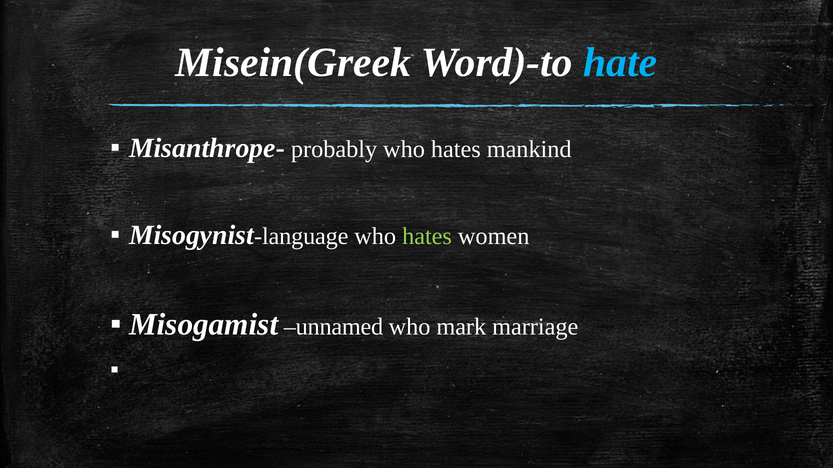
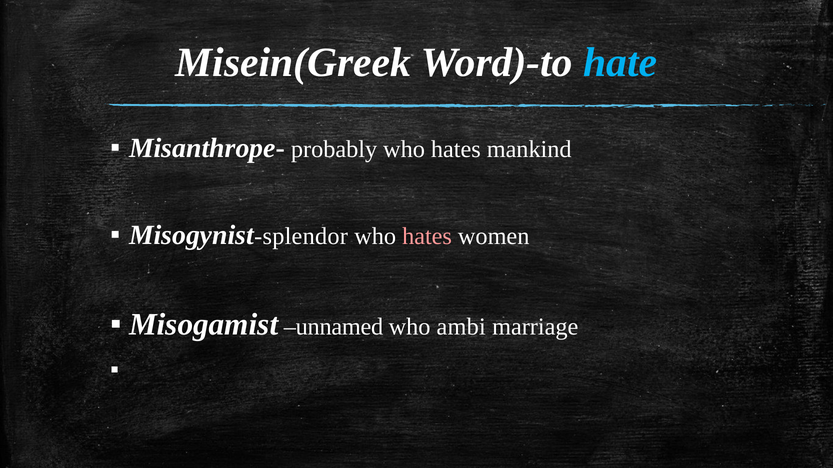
language: language -> splendor
hates at (427, 237) colour: light green -> pink
mark: mark -> ambi
